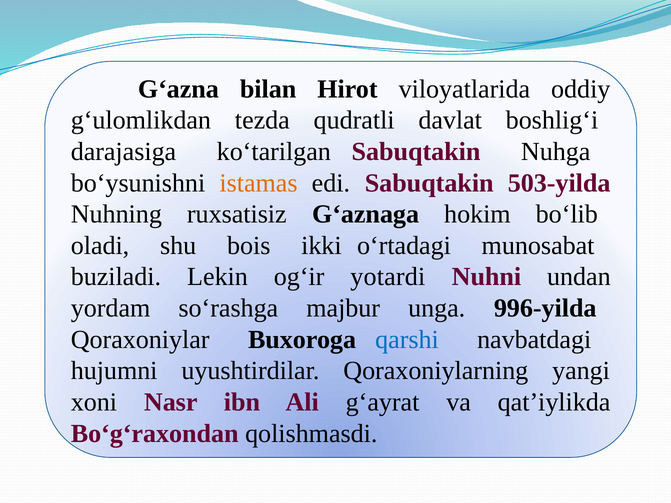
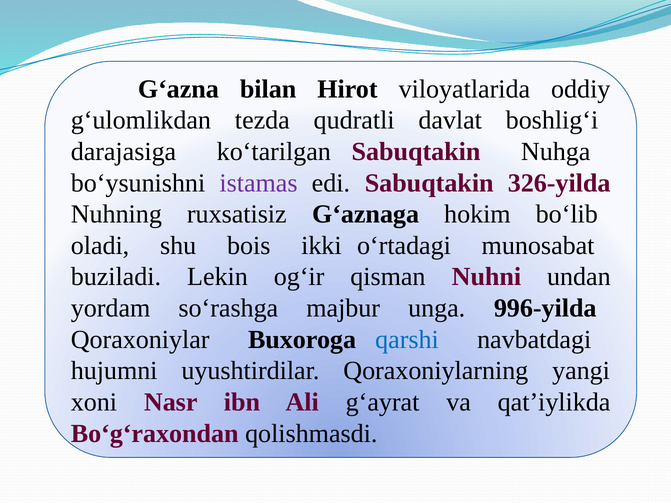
istamas colour: orange -> purple
503-yilda: 503-yilda -> 326-yilda
yotardi: yotardi -> qisman
